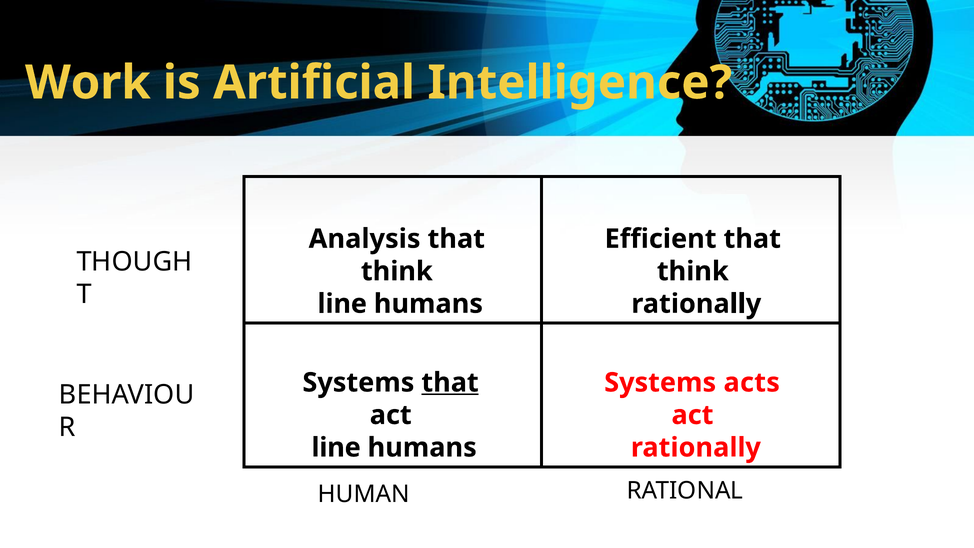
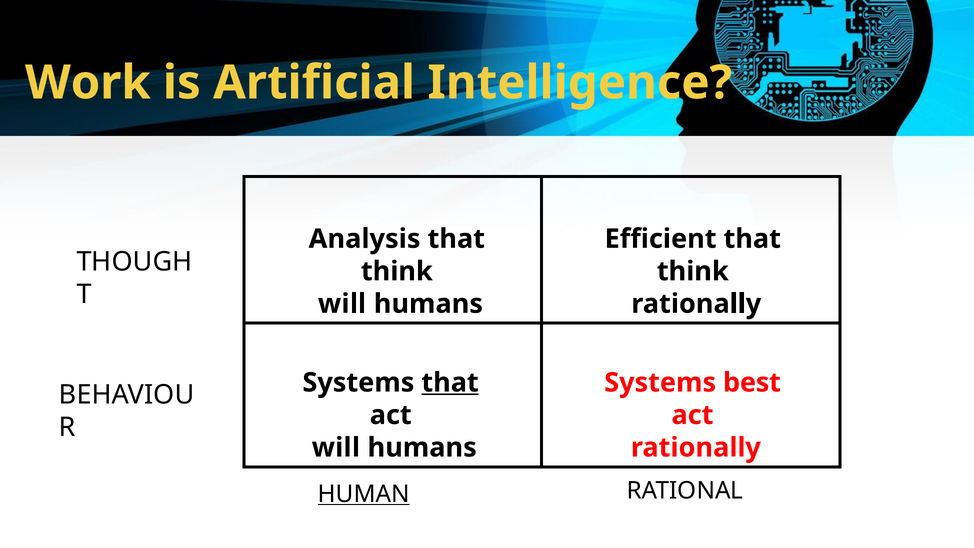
line at (342, 304): line -> will
acts: acts -> best
line at (336, 448): line -> will
HUMAN underline: none -> present
